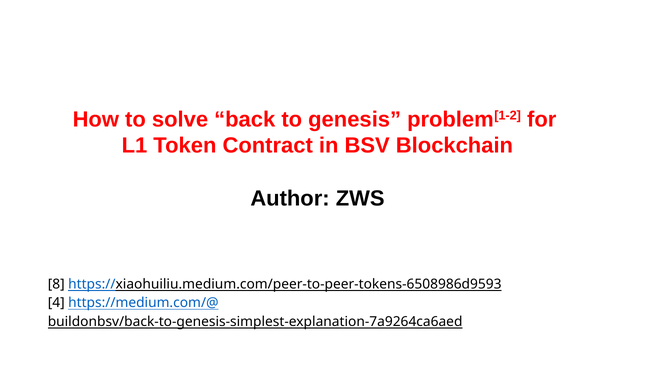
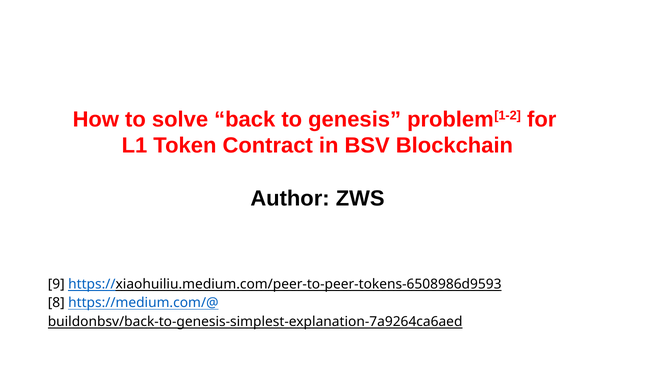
8: 8 -> 9
4: 4 -> 8
